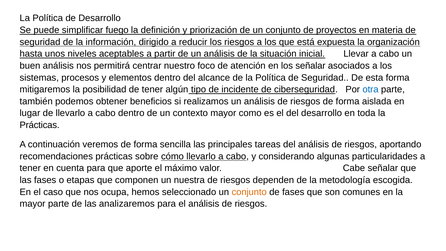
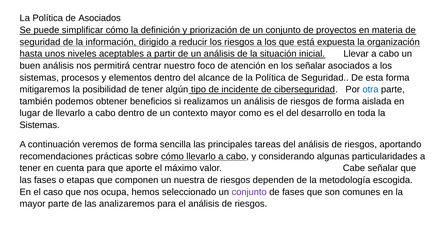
de Desarrollo: Desarrollo -> Asociados
simplificar fuego: fuego -> cómo
Prácticas at (40, 125): Prácticas -> Sistemas
conjunto at (249, 192) colour: orange -> purple
